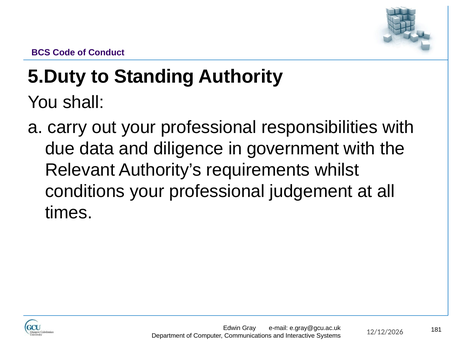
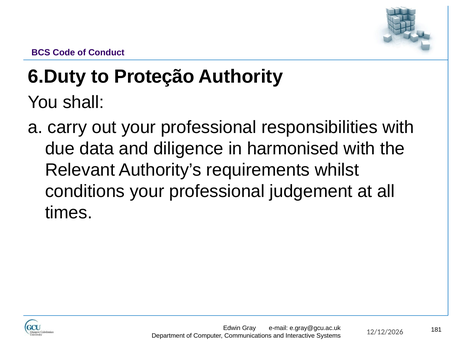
5.Duty: 5.Duty -> 6.Duty
Standing: Standing -> Proteção
government: government -> harmonised
